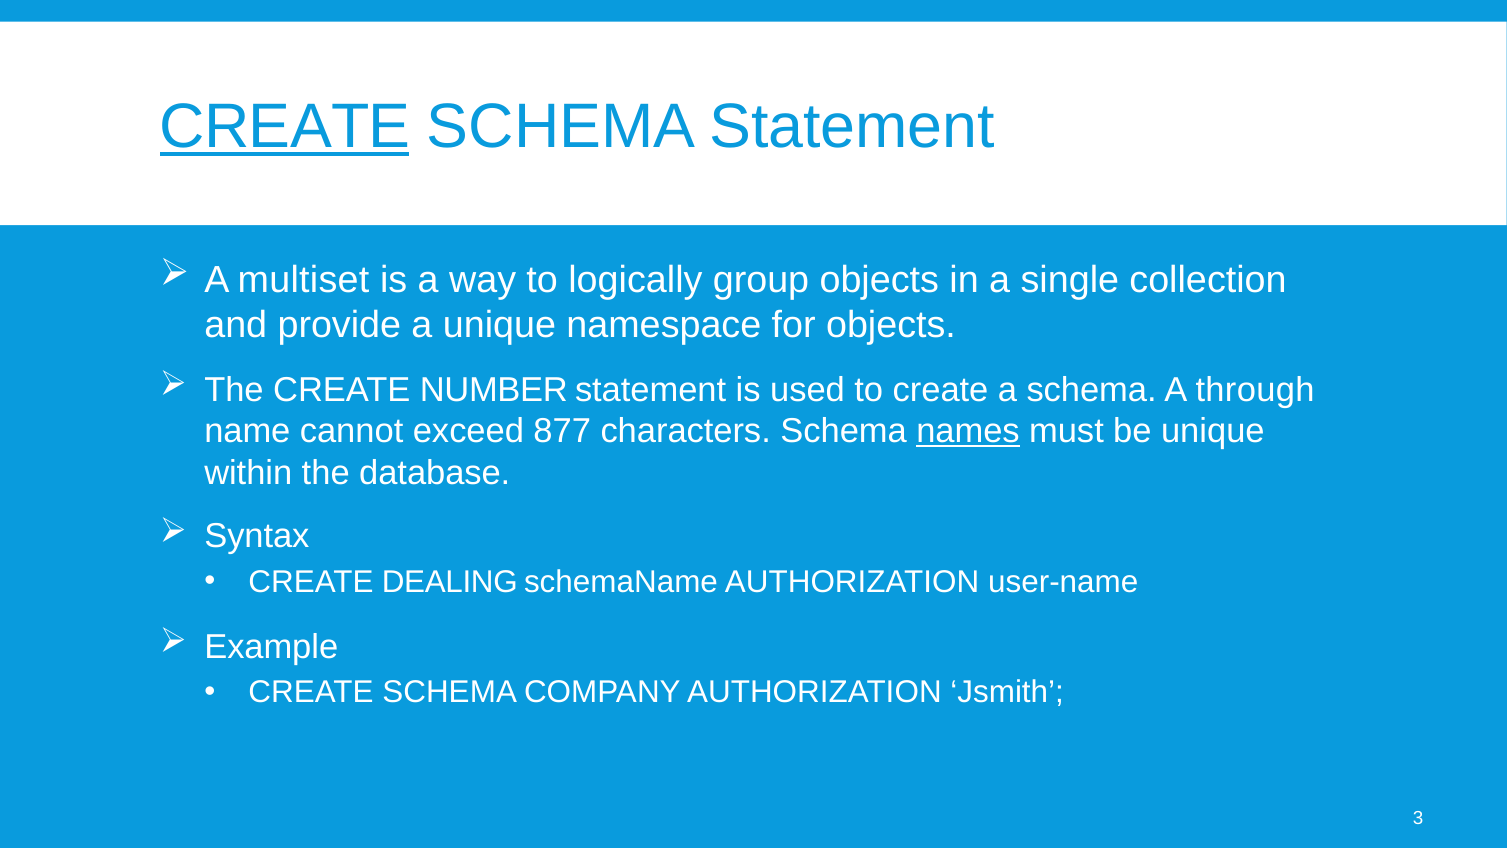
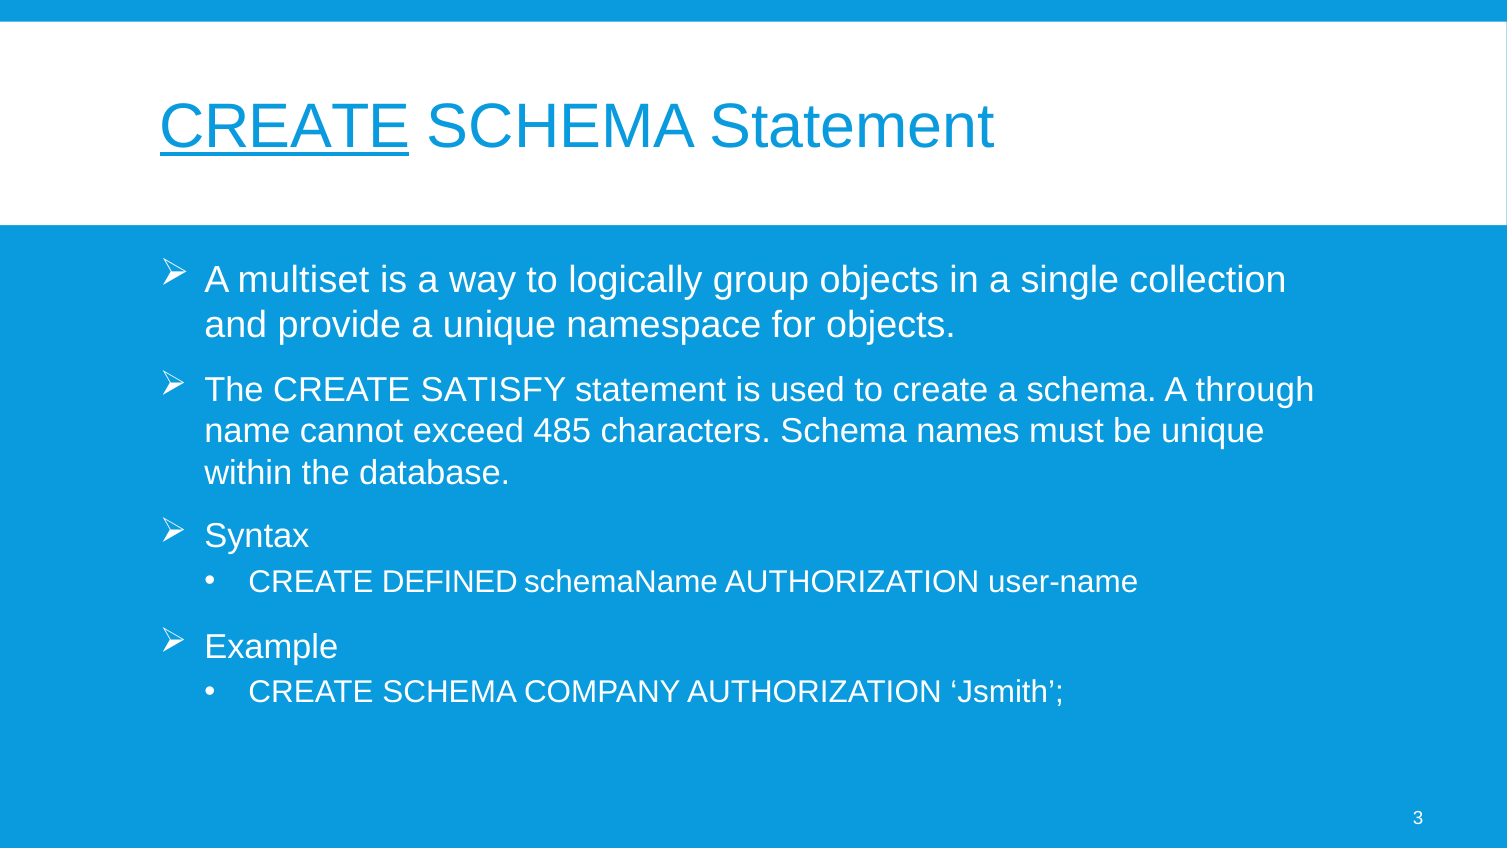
NUMBER: NUMBER -> SATISFY
877: 877 -> 485
names underline: present -> none
DEALING: DEALING -> DEFINED
